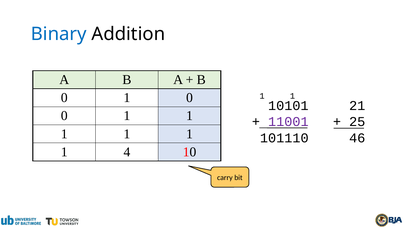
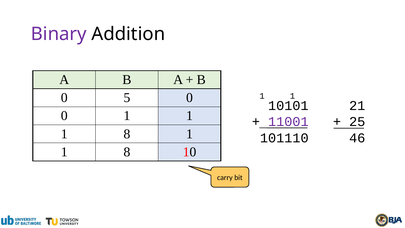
Binary colour: blue -> purple
1 at (127, 98): 1 -> 5
1 at (127, 134): 1 -> 8
4 at (127, 152): 4 -> 8
